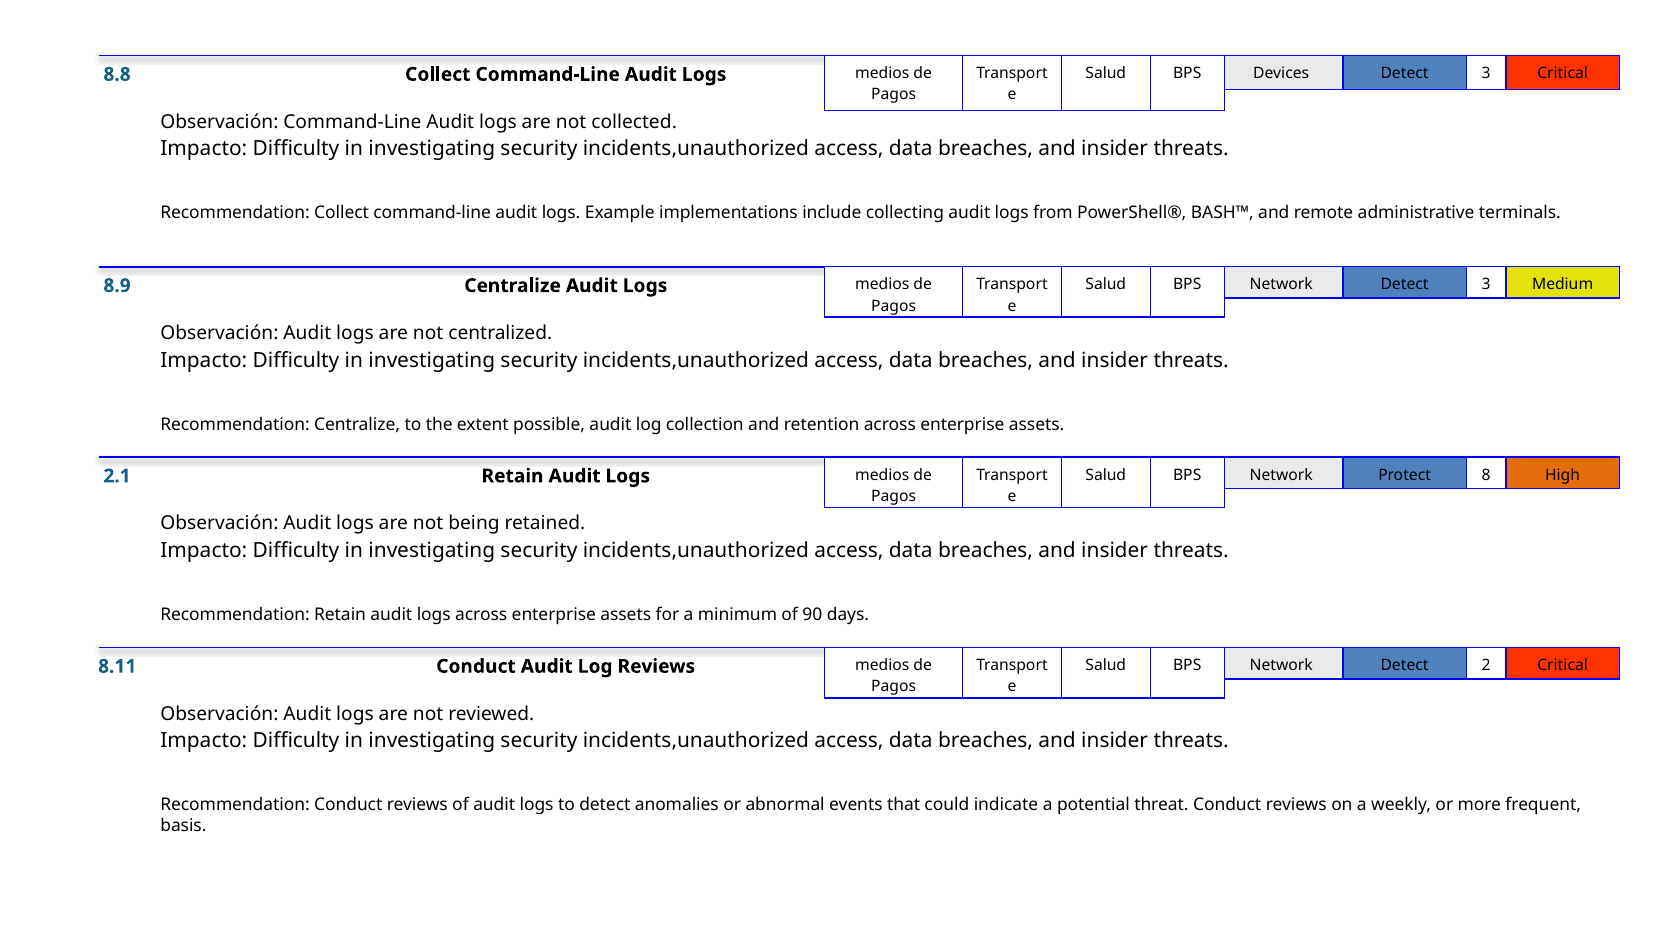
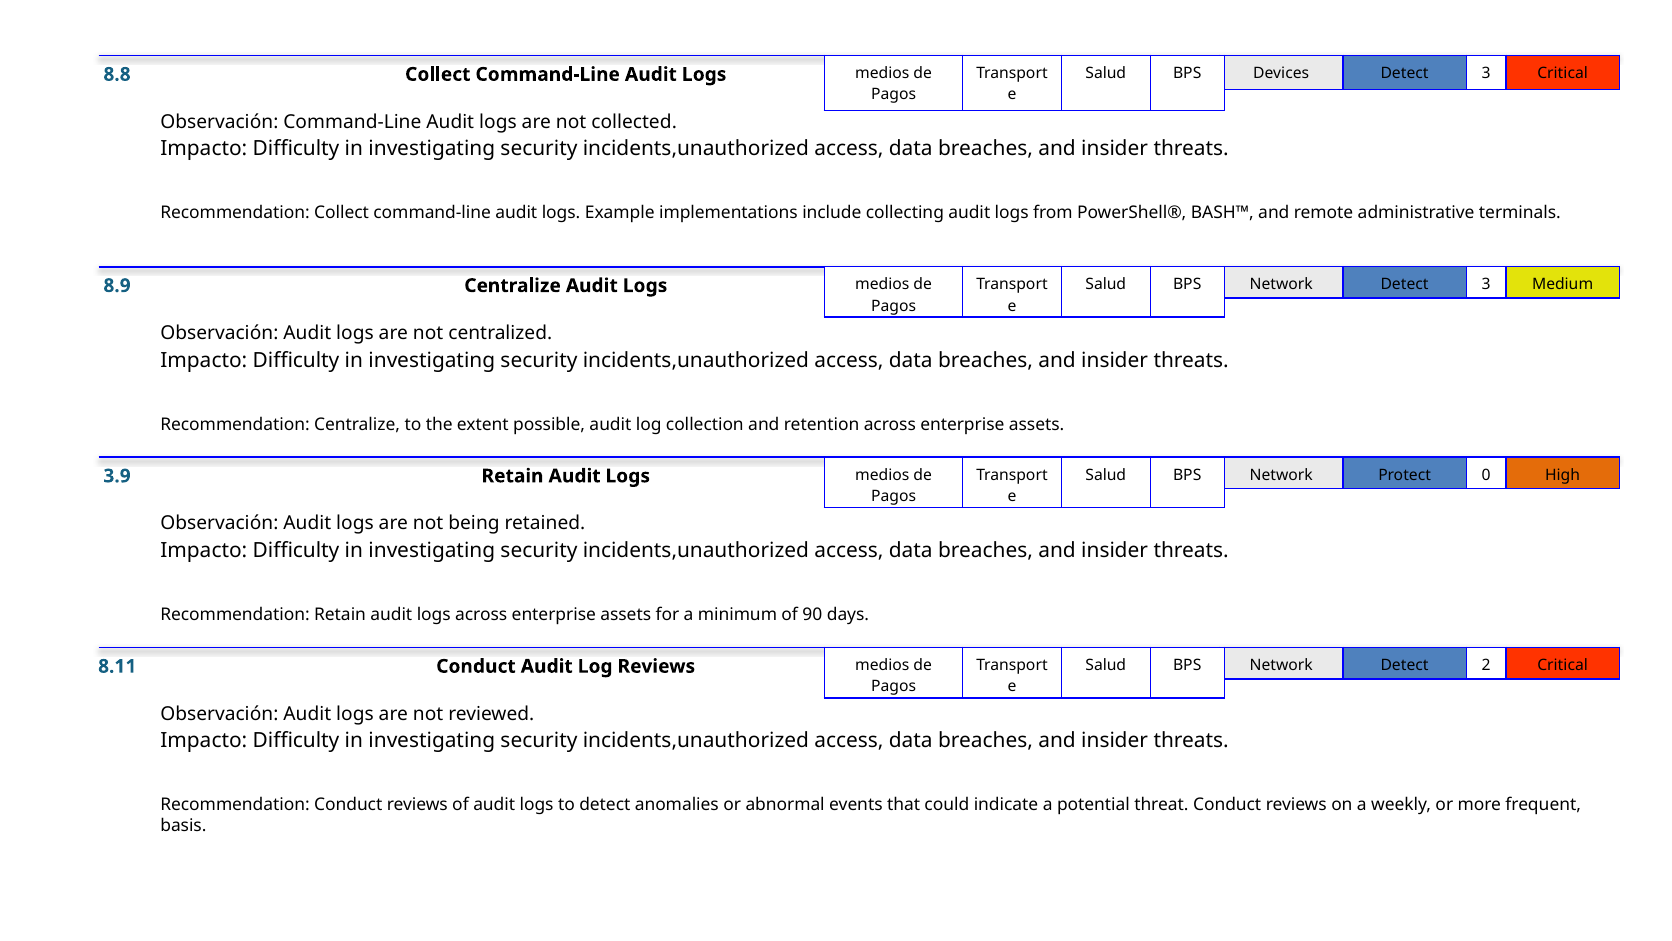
8: 8 -> 0
2.1: 2.1 -> 3.9
